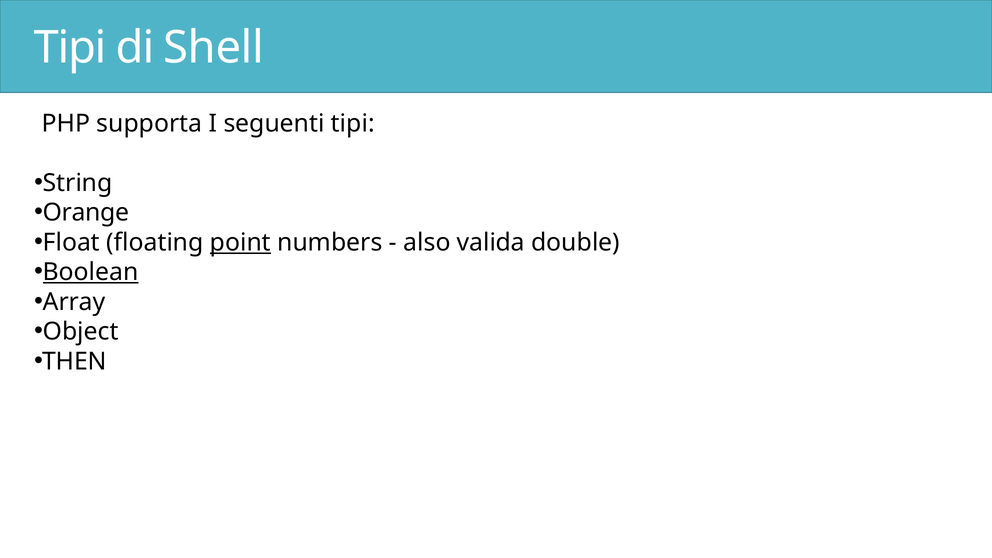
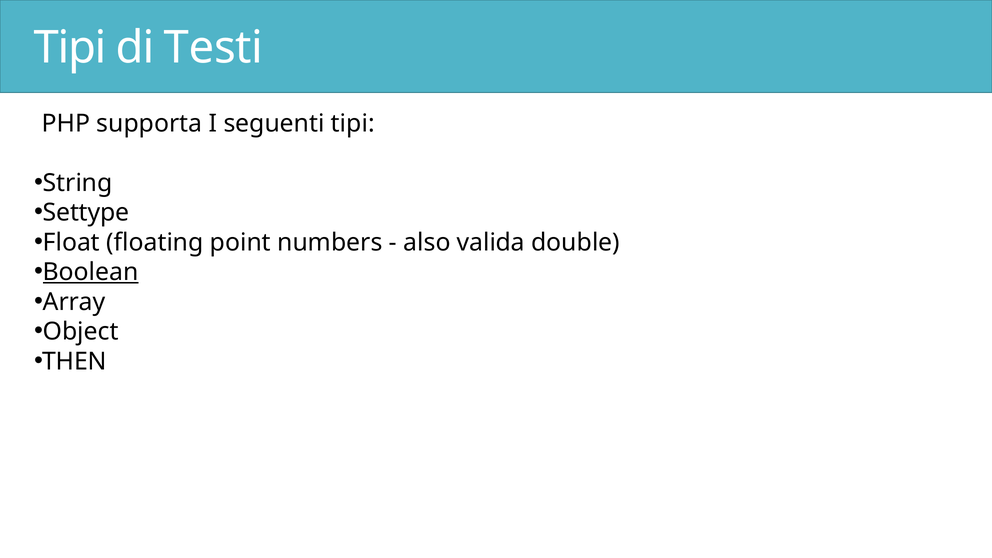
Shell: Shell -> Testi
Orange: Orange -> Settype
point underline: present -> none
